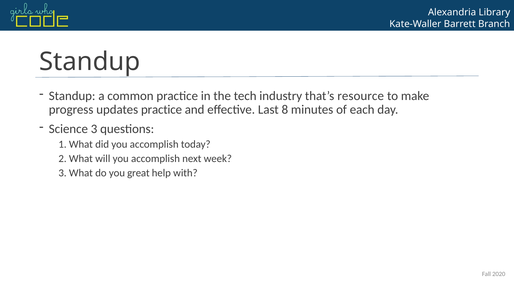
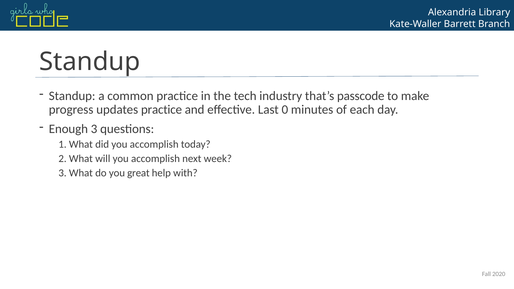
resource: resource -> passcode
8: 8 -> 0
Science: Science -> Enough
